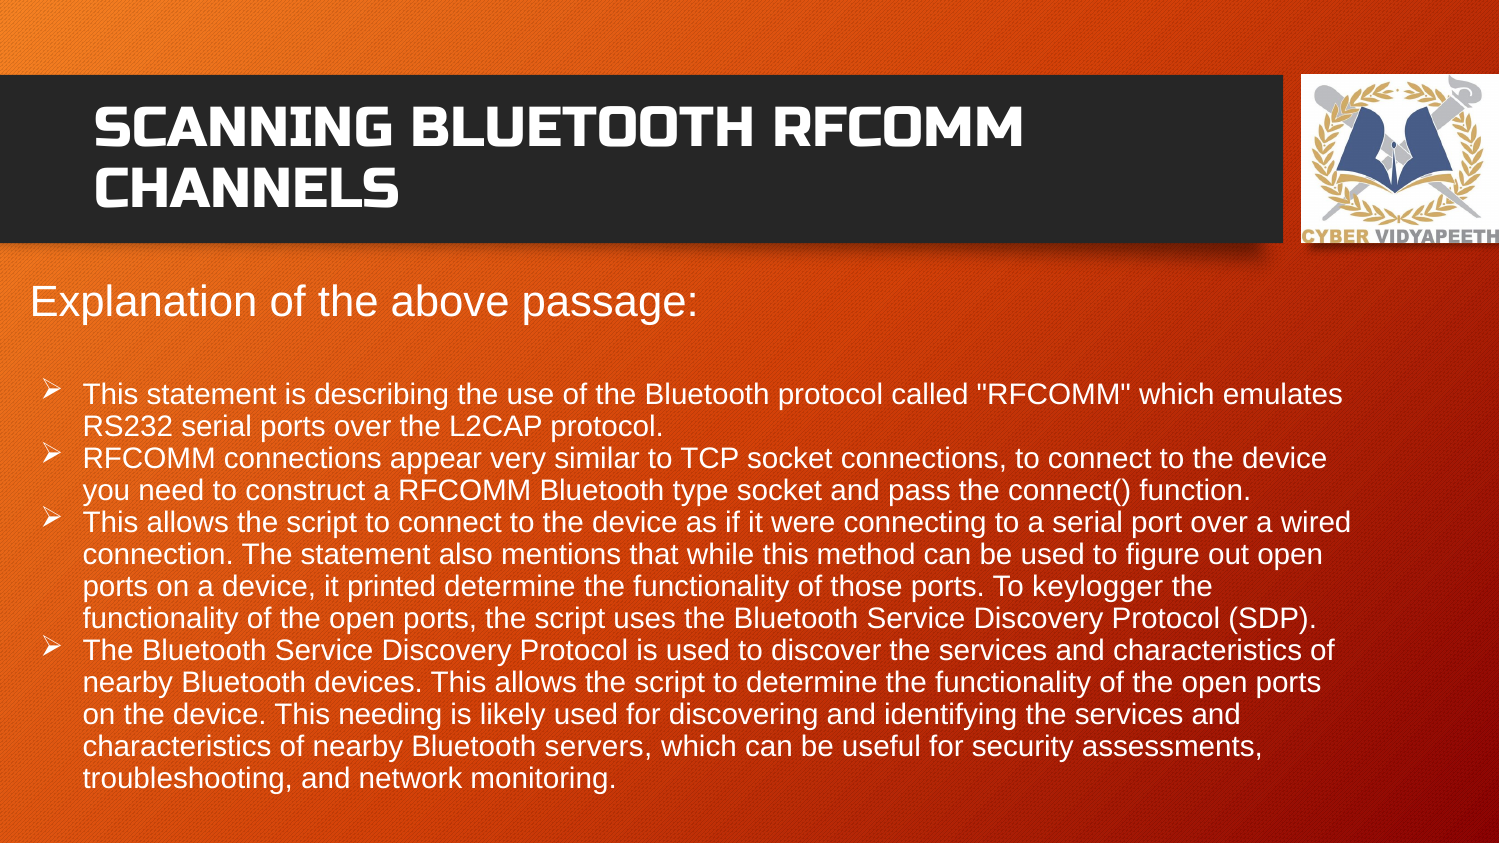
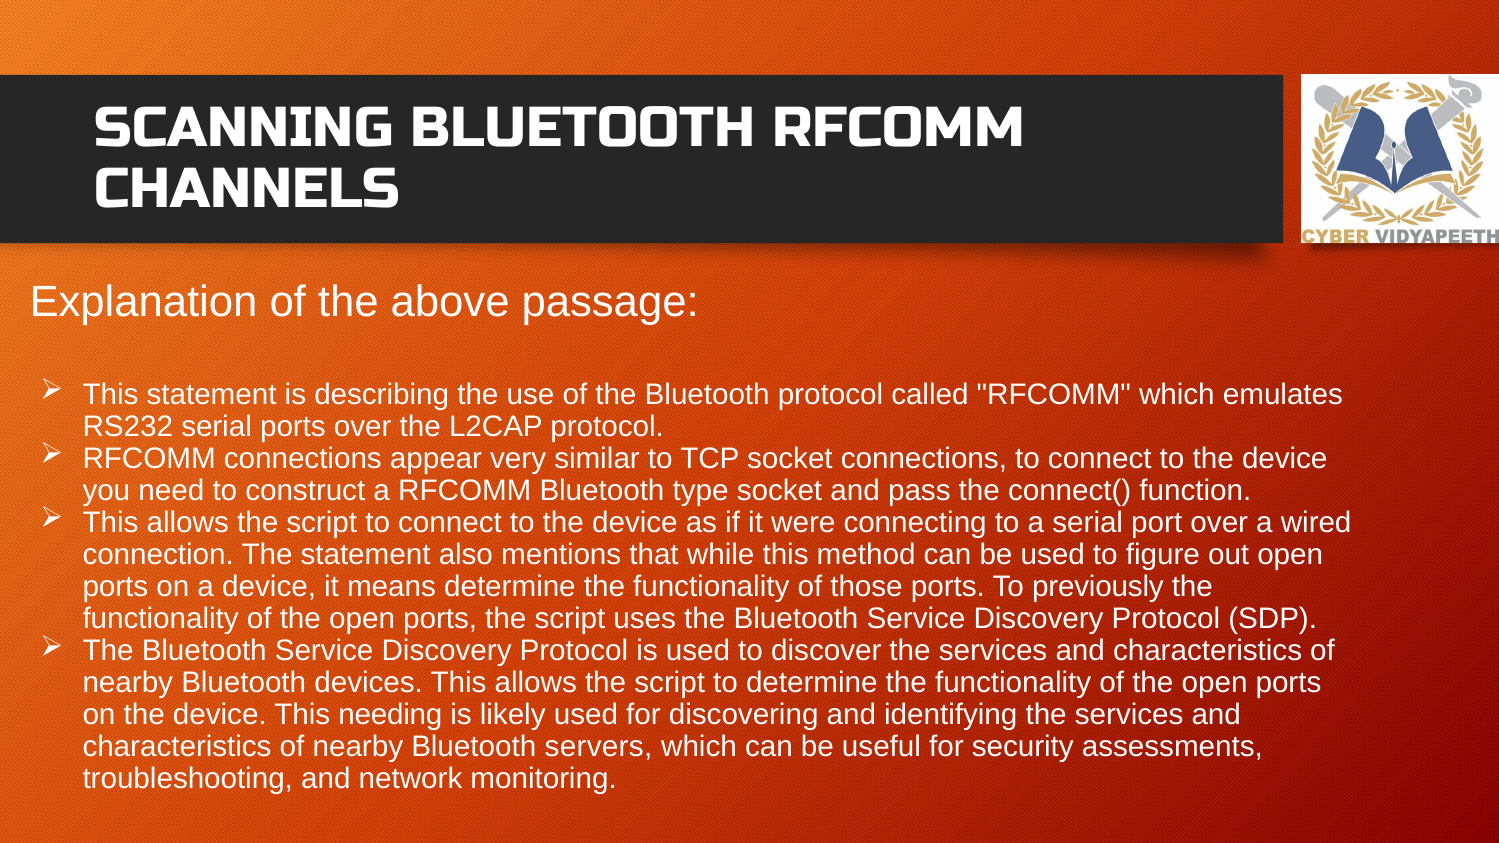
printed: printed -> means
keylogger: keylogger -> previously
